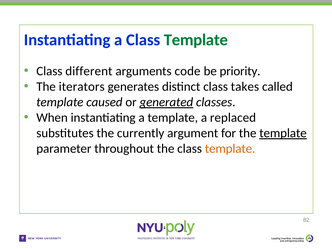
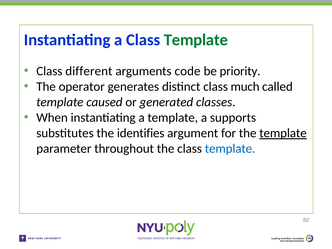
iterators: iterators -> operator
takes: takes -> much
generated underline: present -> none
replaced: replaced -> supports
currently: currently -> identifies
template at (230, 149) colour: orange -> blue
